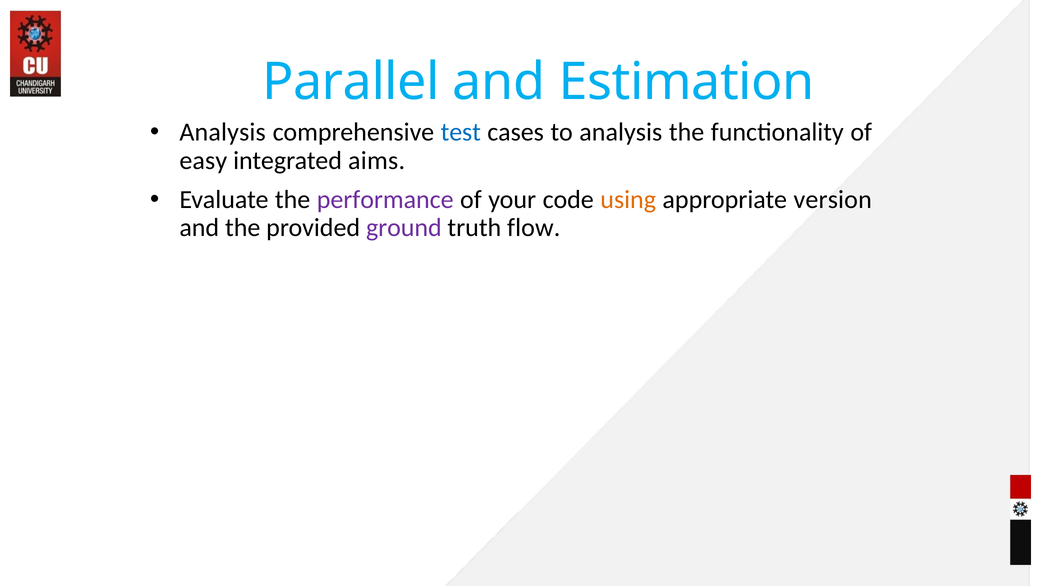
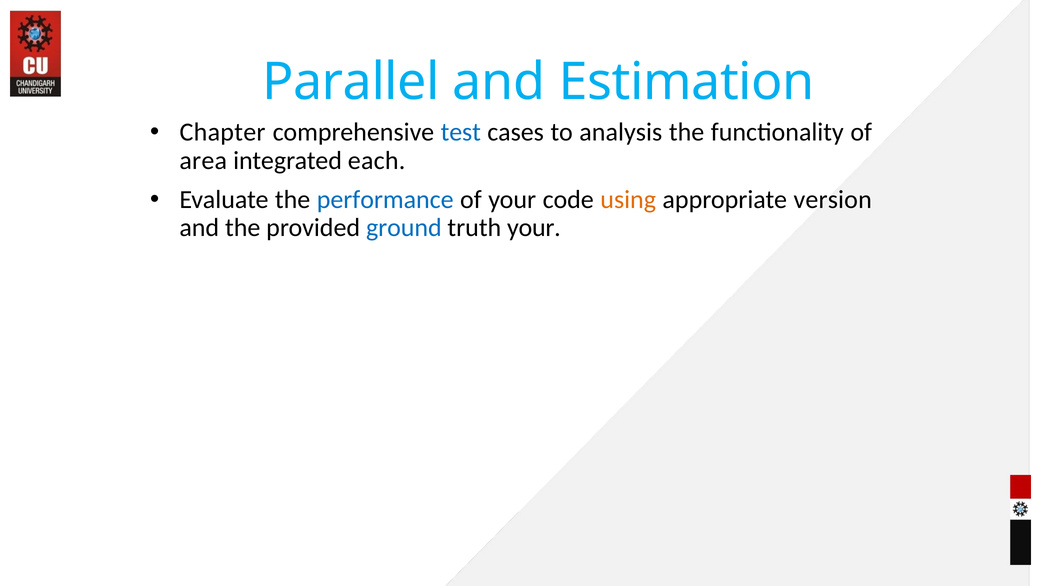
Analysis at (223, 132): Analysis -> Chapter
easy: easy -> area
aims: aims -> each
performance colour: purple -> blue
ground colour: purple -> blue
truth flow: flow -> your
